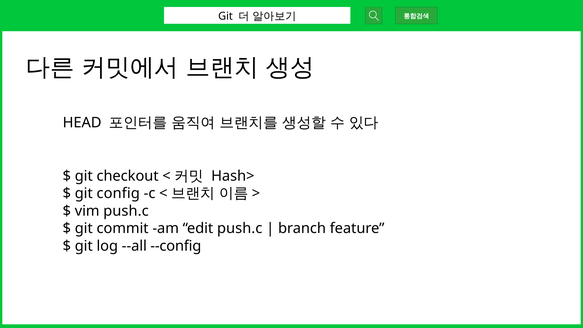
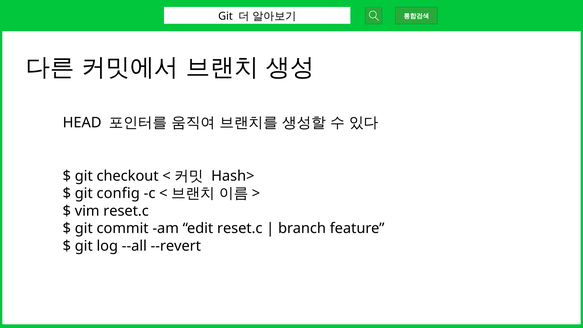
vim push.c: push.c -> reset.c
edit push.c: push.c -> reset.c
--config: --config -> --revert
